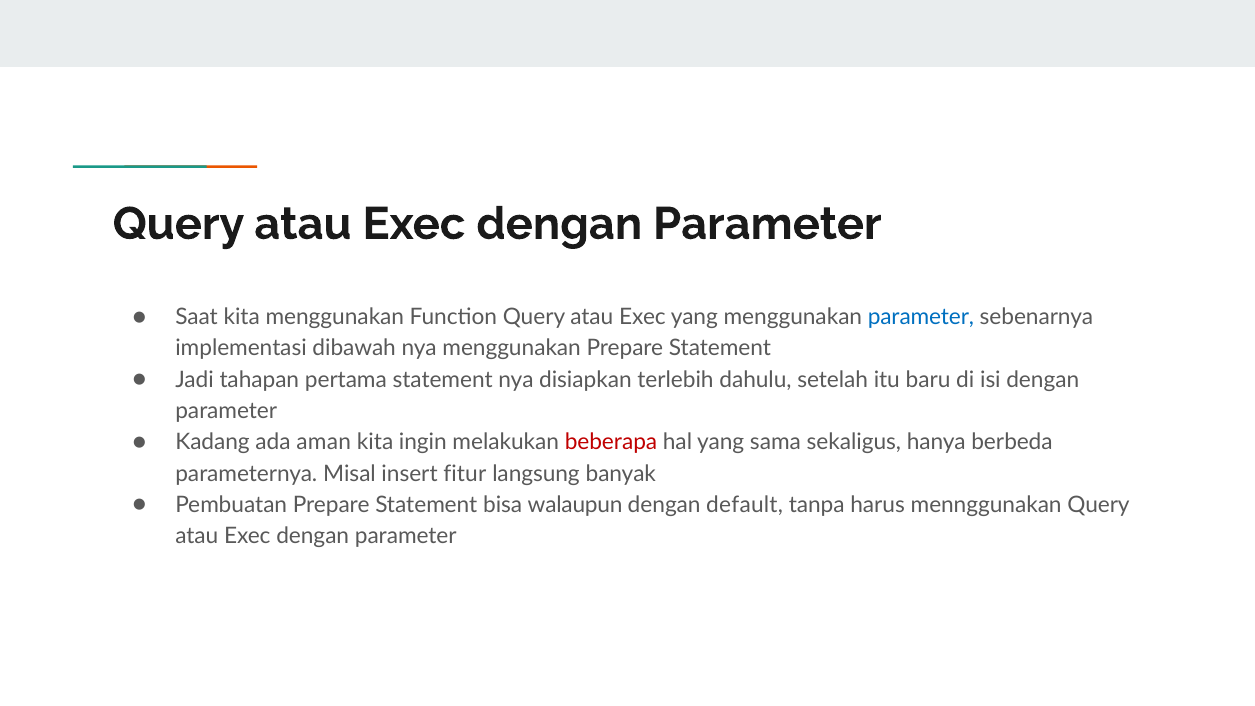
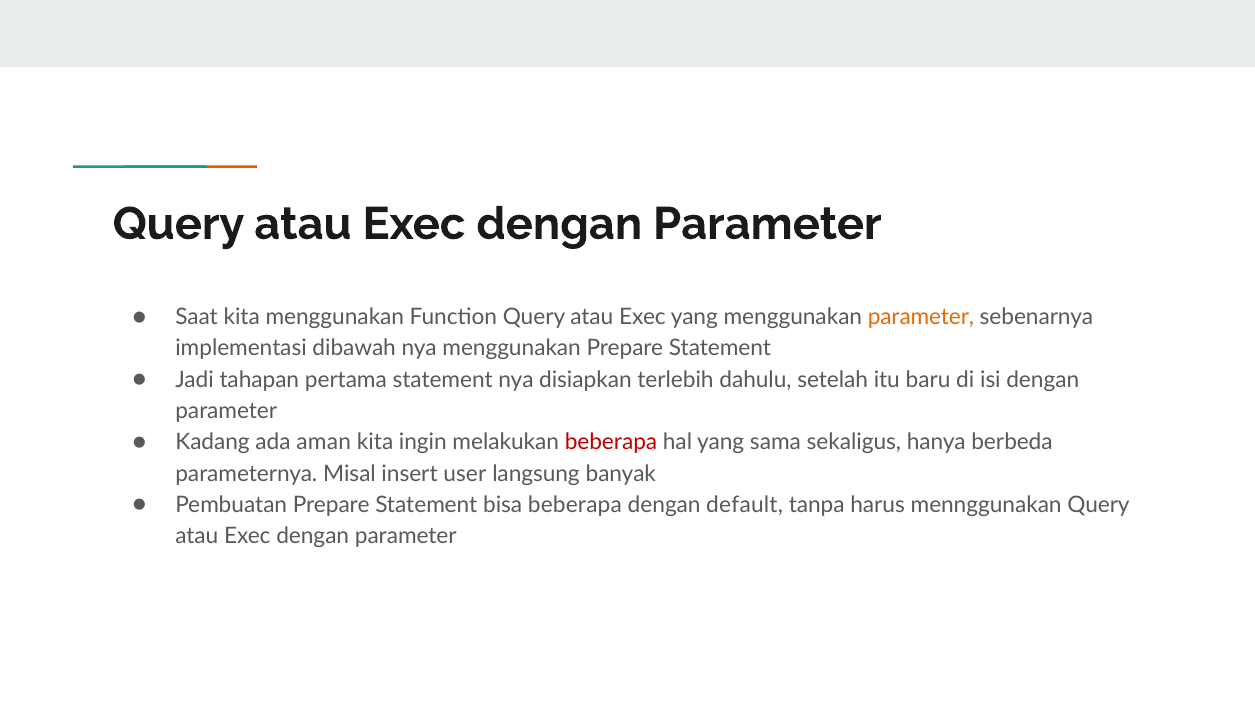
parameter at (921, 317) colour: blue -> orange
fitur: fitur -> user
bisa walaupun: walaupun -> beberapa
